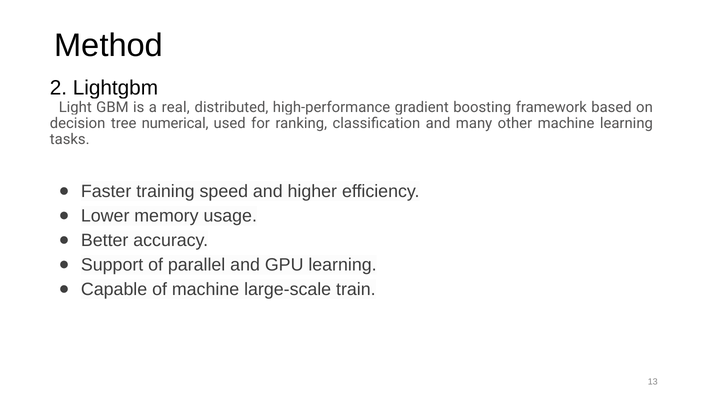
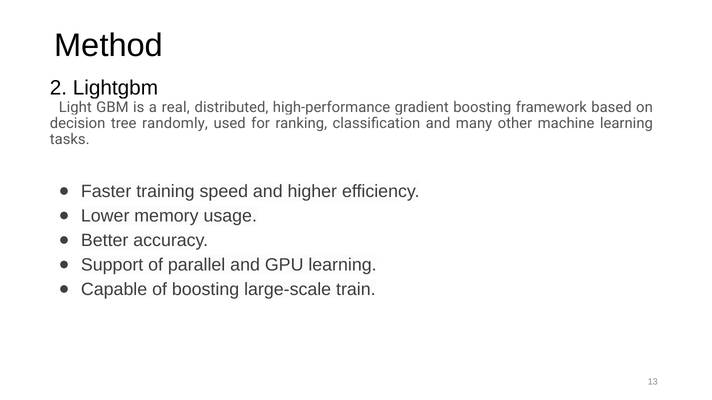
numerical: numerical -> randomly
of machine: machine -> boosting
